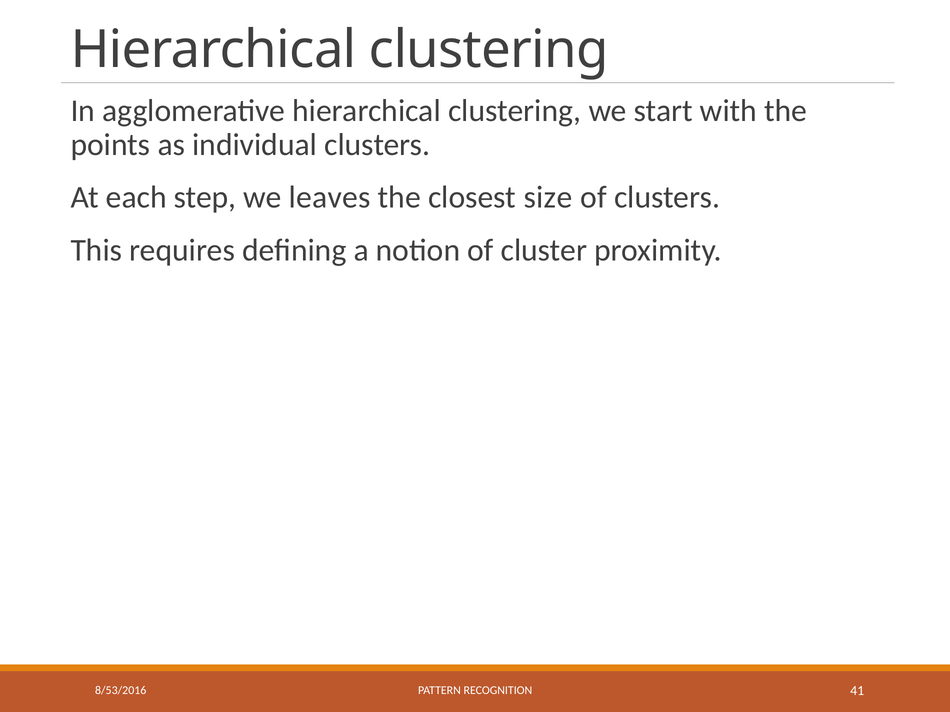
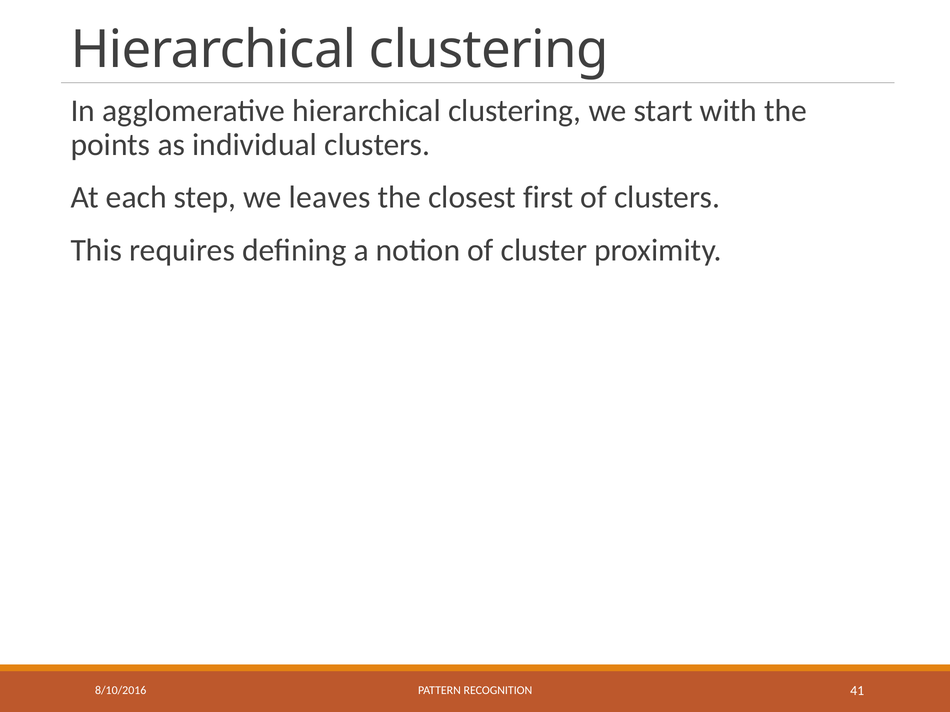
size: size -> first
8/53/2016: 8/53/2016 -> 8/10/2016
